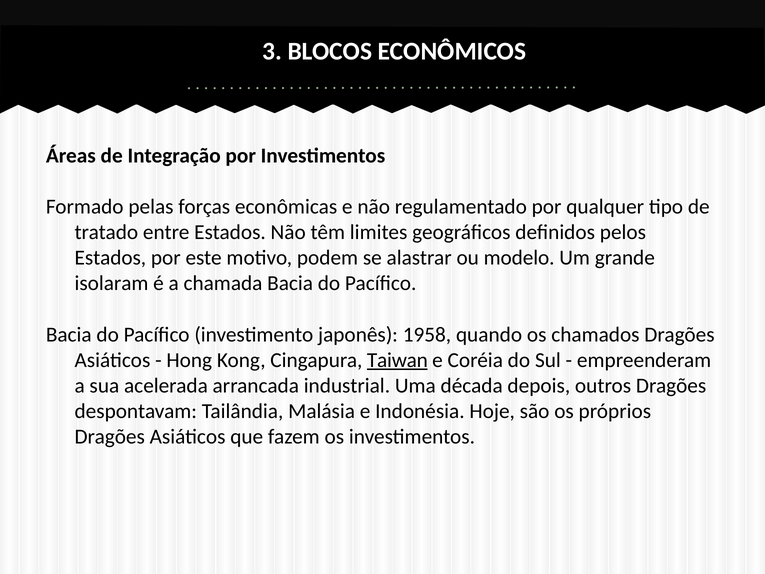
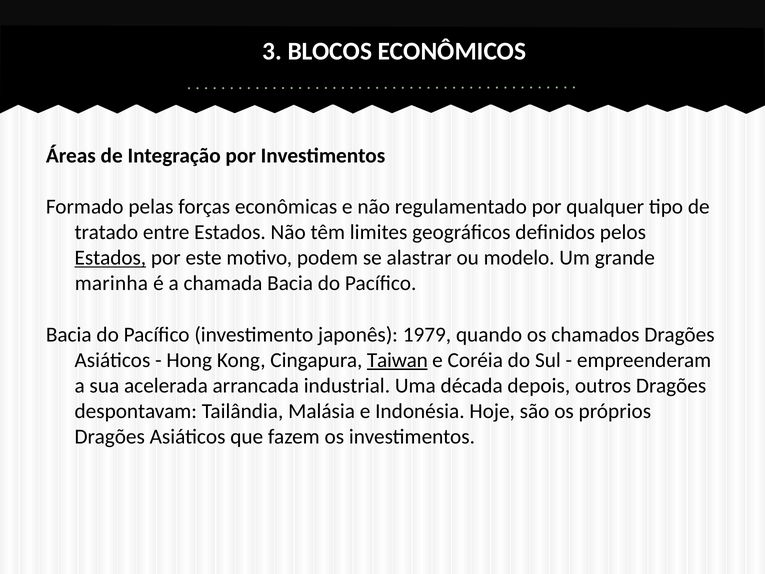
Estados at (110, 258) underline: none -> present
isolaram: isolaram -> marinha
1958: 1958 -> 1979
